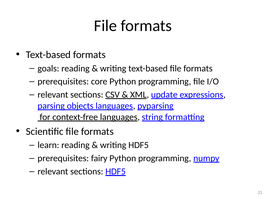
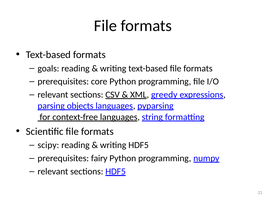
update: update -> greedy
learn: learn -> scipy
